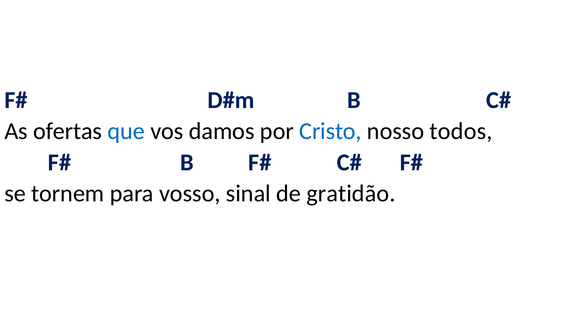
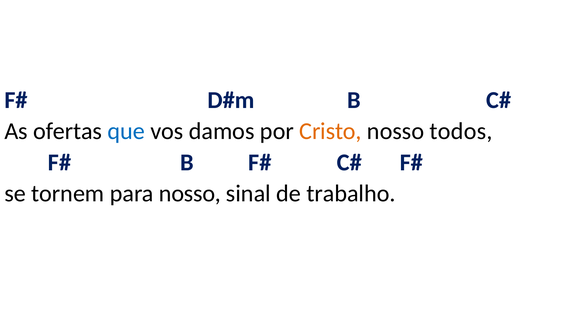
Cristo colour: blue -> orange
para vosso: vosso -> nosso
gratidão: gratidão -> trabalho
